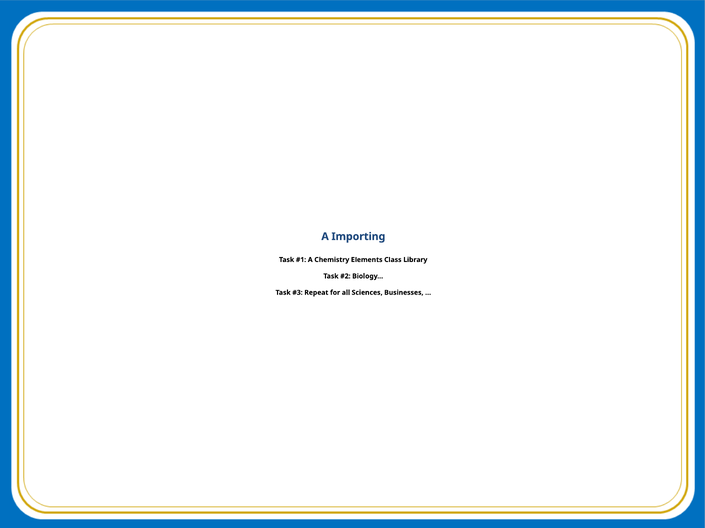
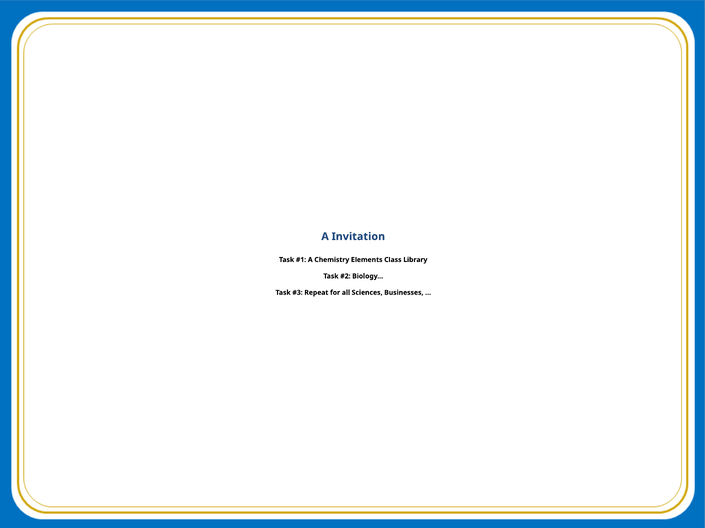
Importing: Importing -> Invitation
